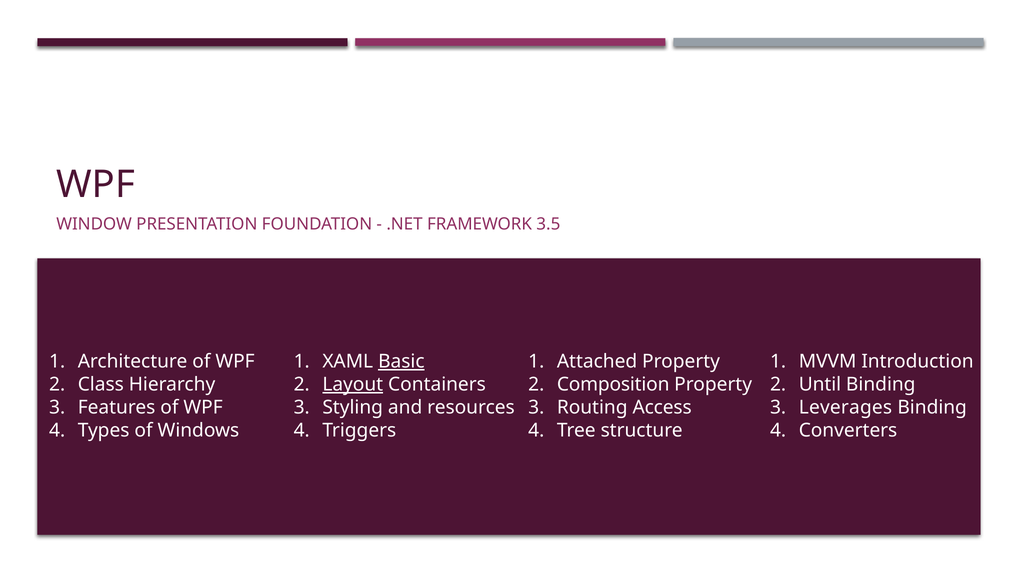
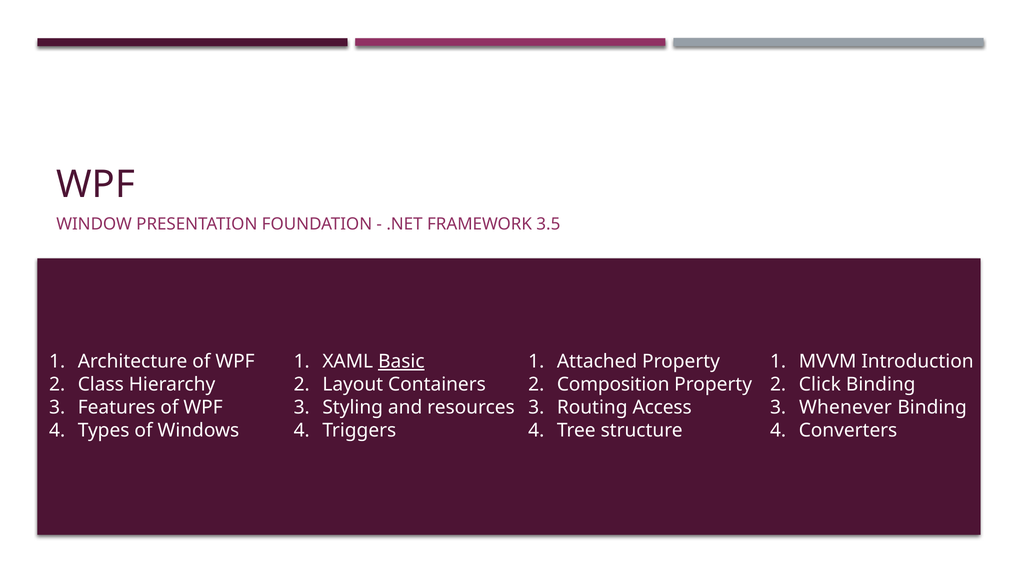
Layout underline: present -> none
Until: Until -> Click
Leverages: Leverages -> Whenever
